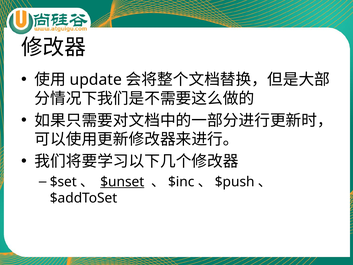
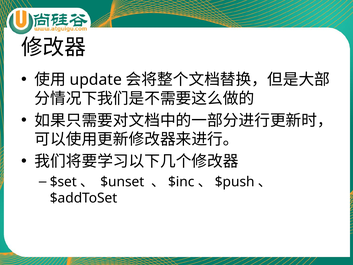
$unset underline: present -> none
